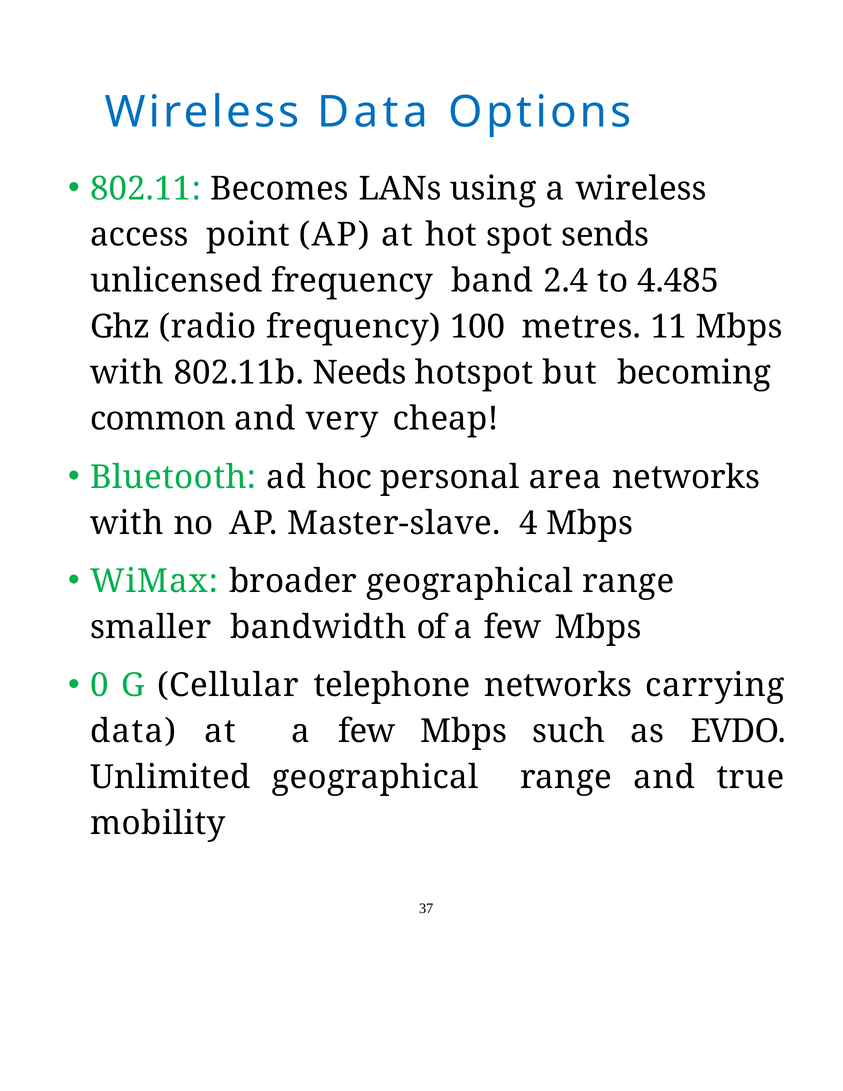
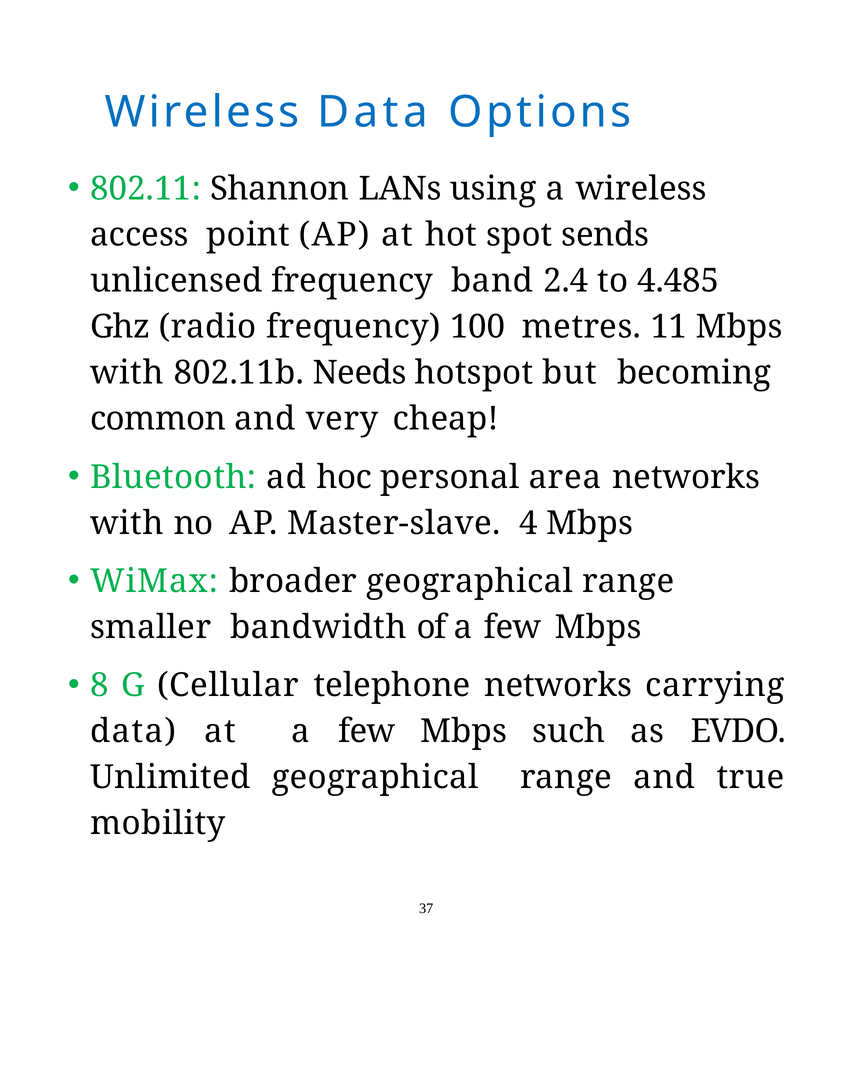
Becomes: Becomes -> Shannon
0: 0 -> 8
